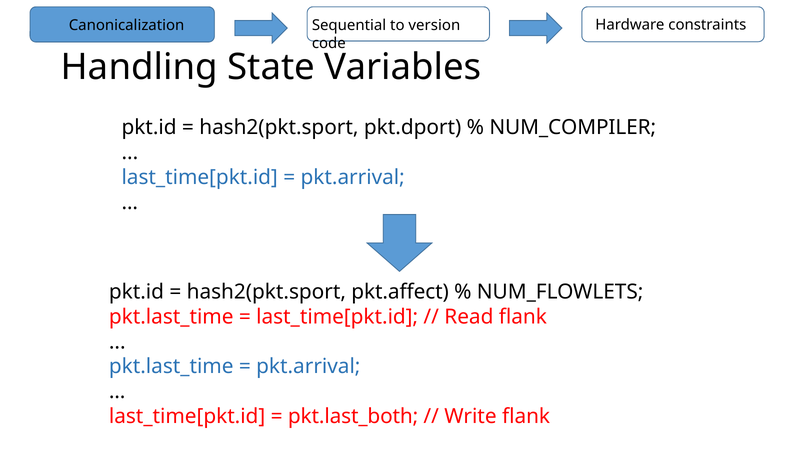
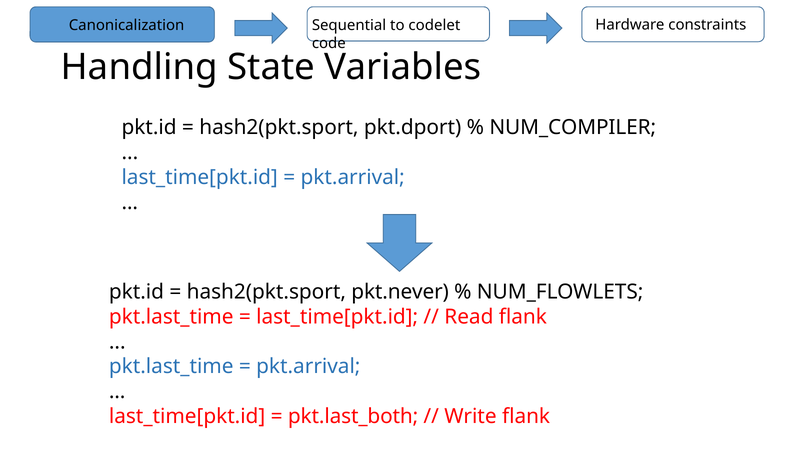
version: version -> codelet
pkt.affect: pkt.affect -> pkt.never
